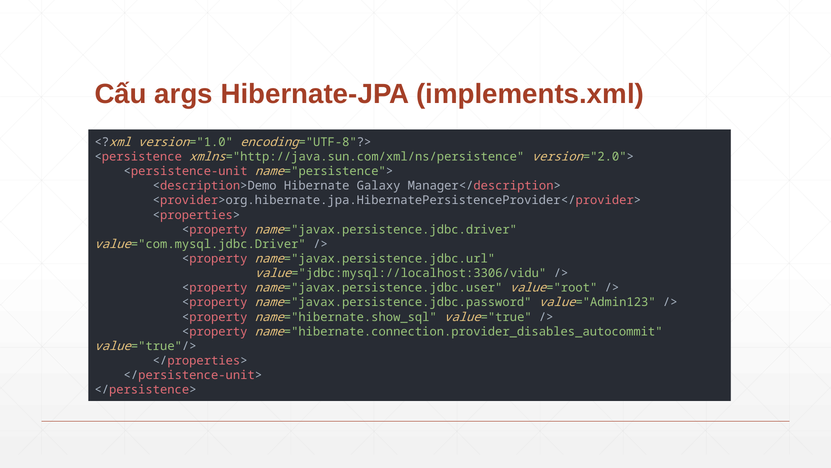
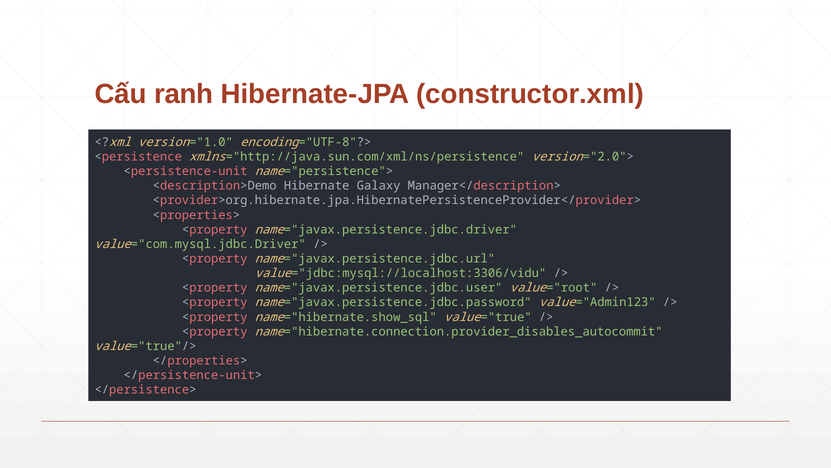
args: args -> ranh
implements.xml: implements.xml -> constructor.xml
